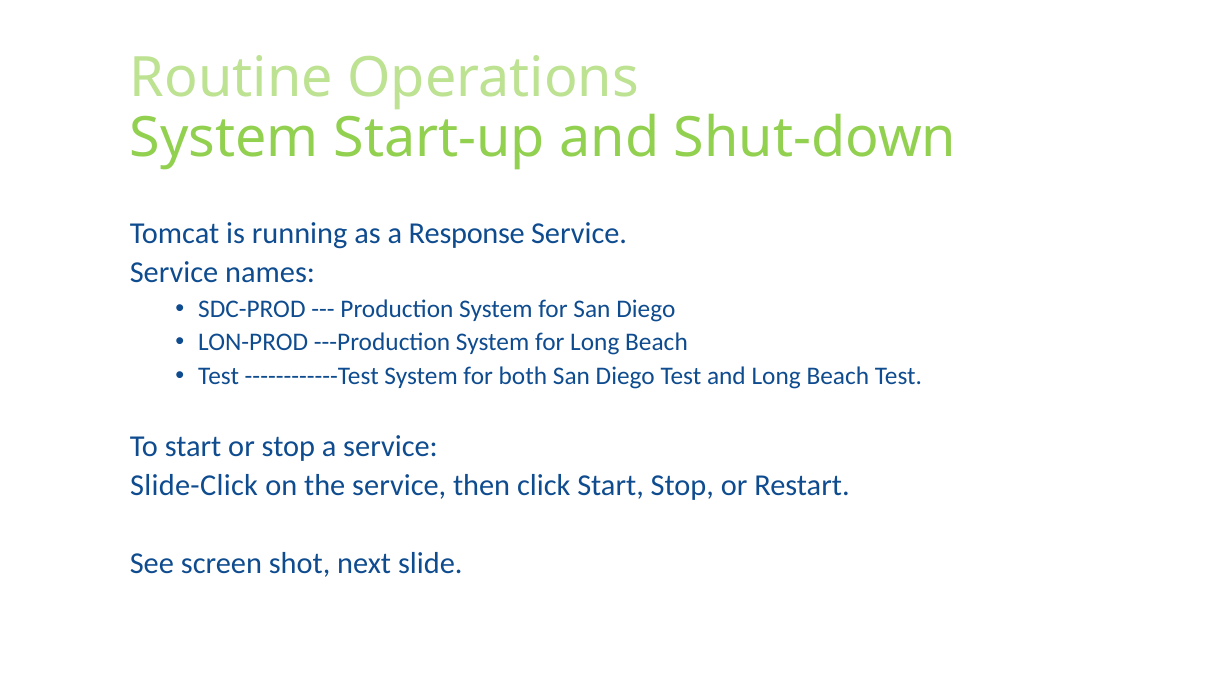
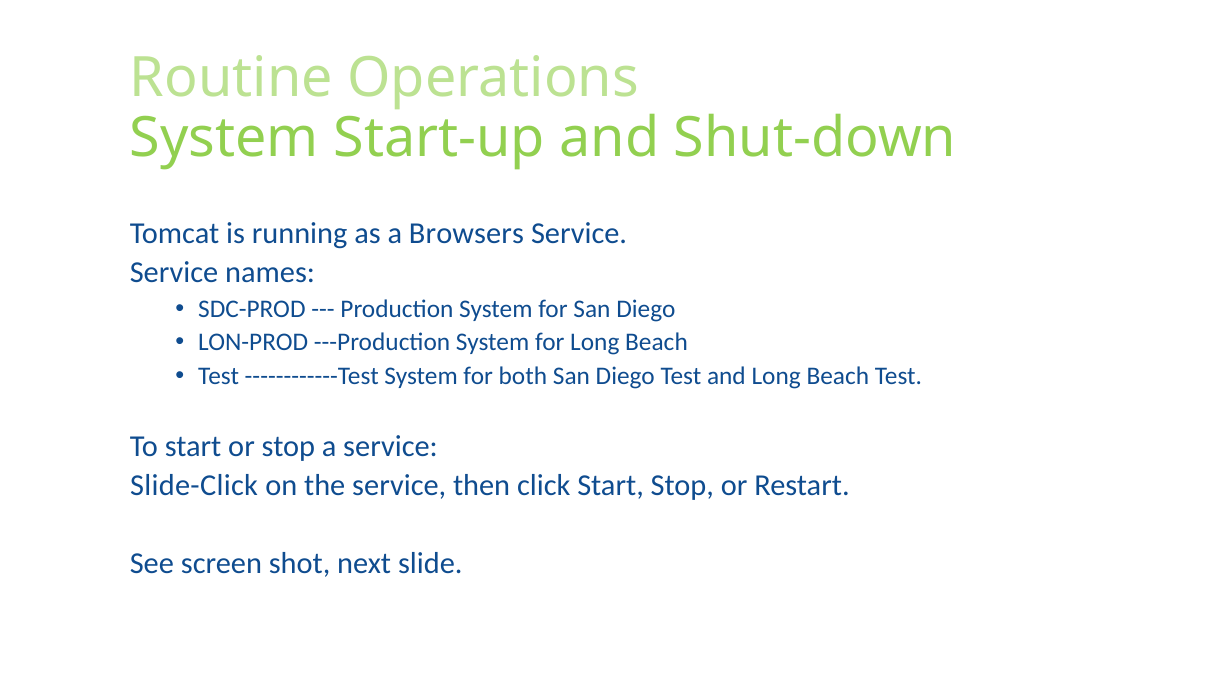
Response: Response -> Browsers
